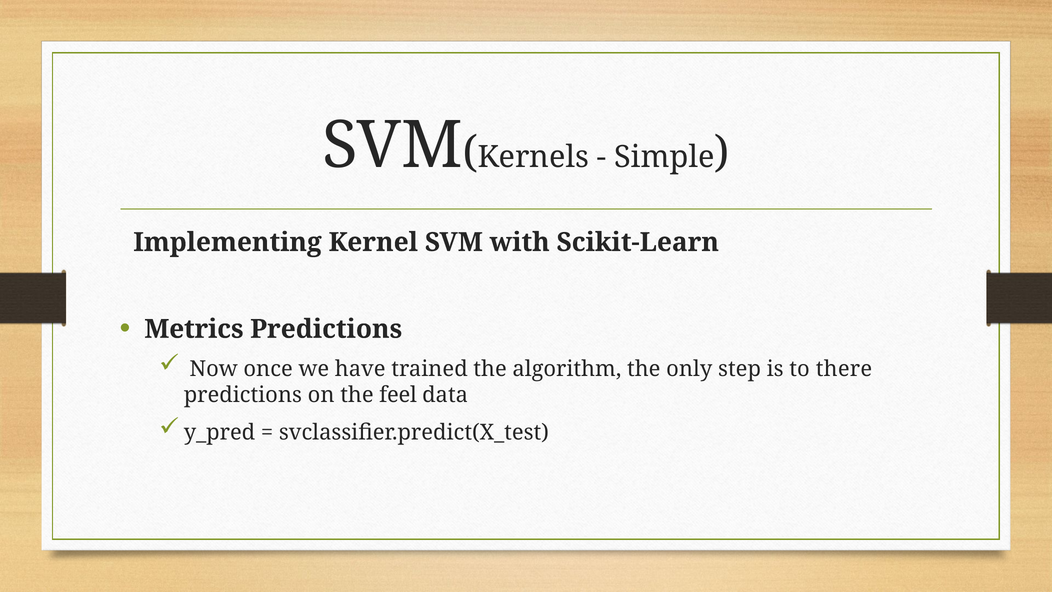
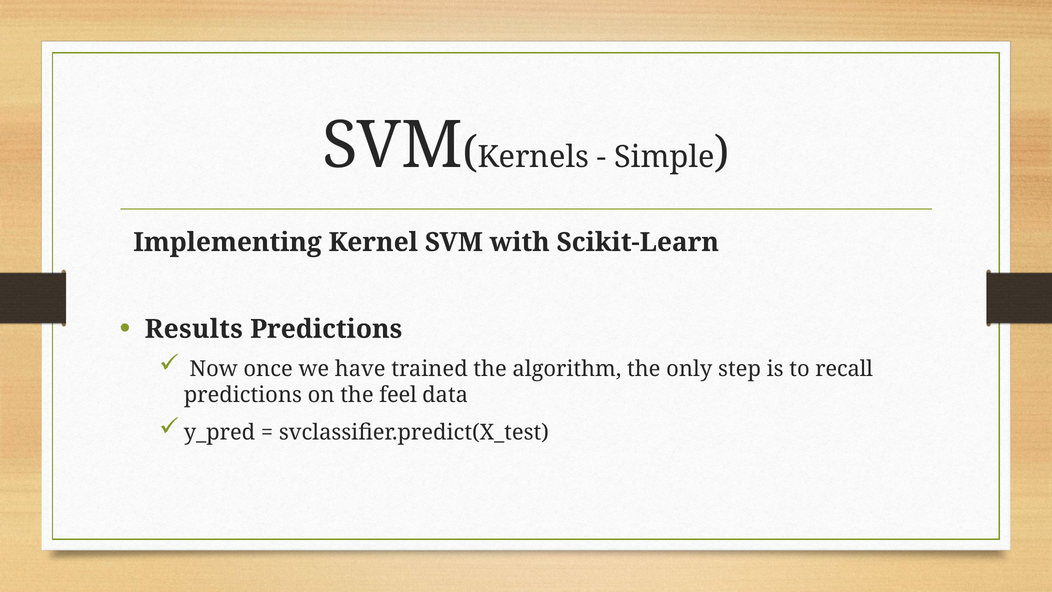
Metrics: Metrics -> Results
there: there -> recall
